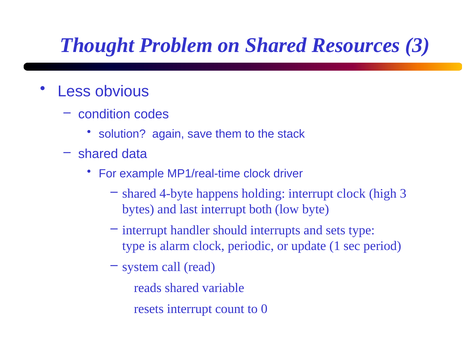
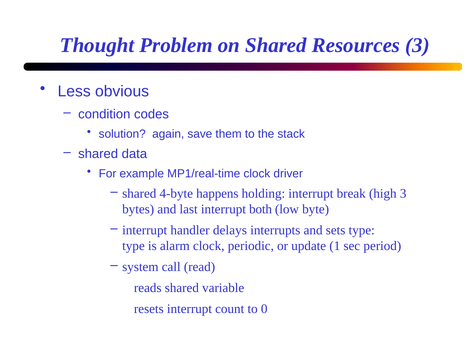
interrupt clock: clock -> break
should: should -> delays
